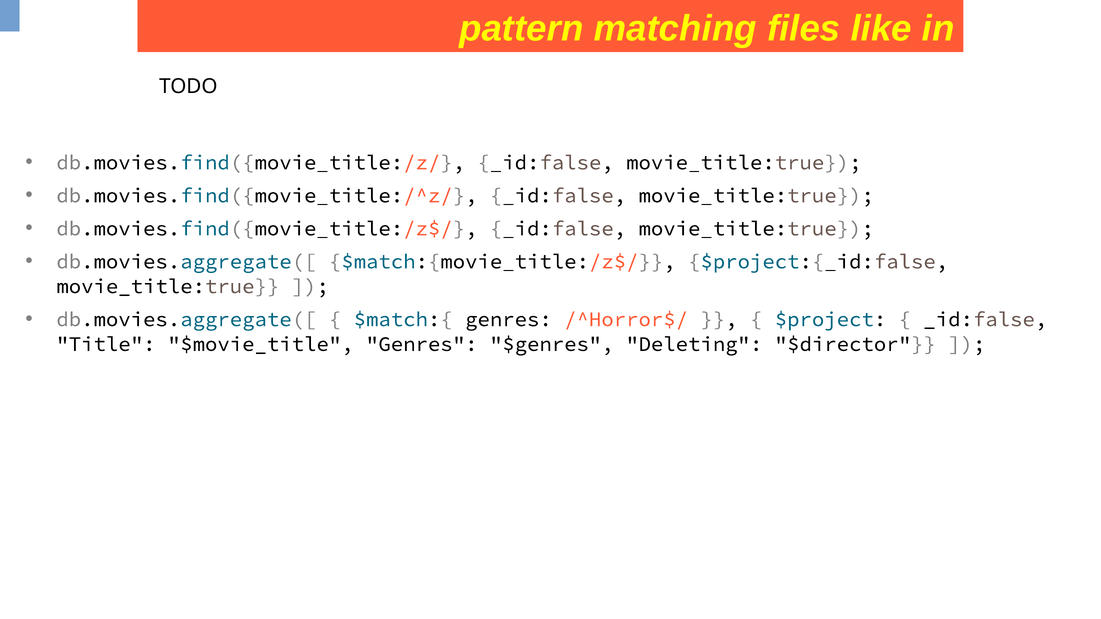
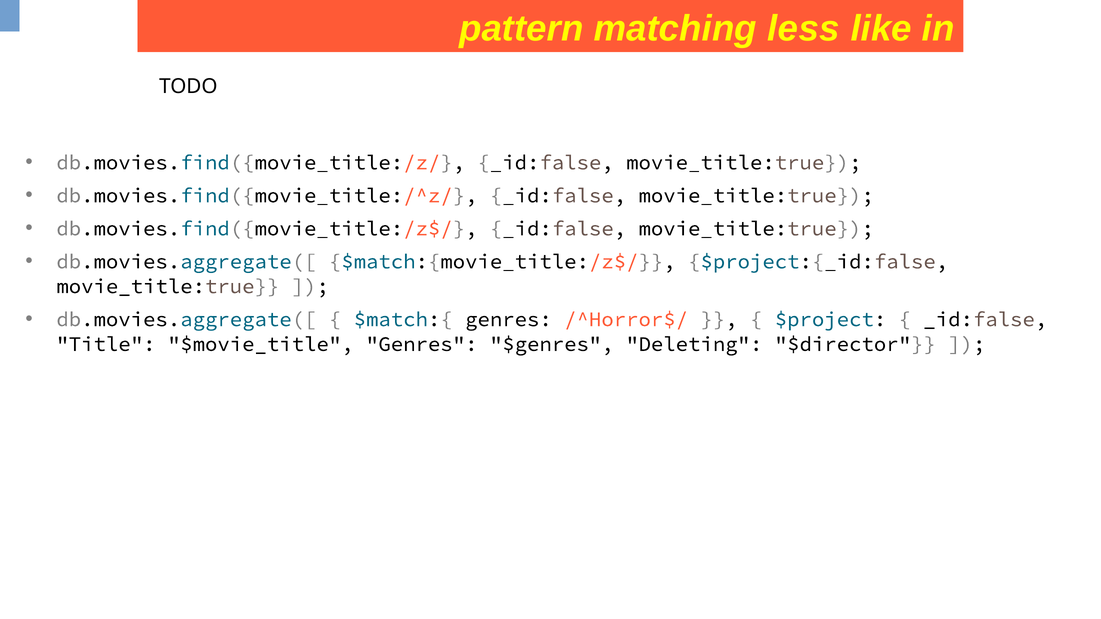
files: files -> less
